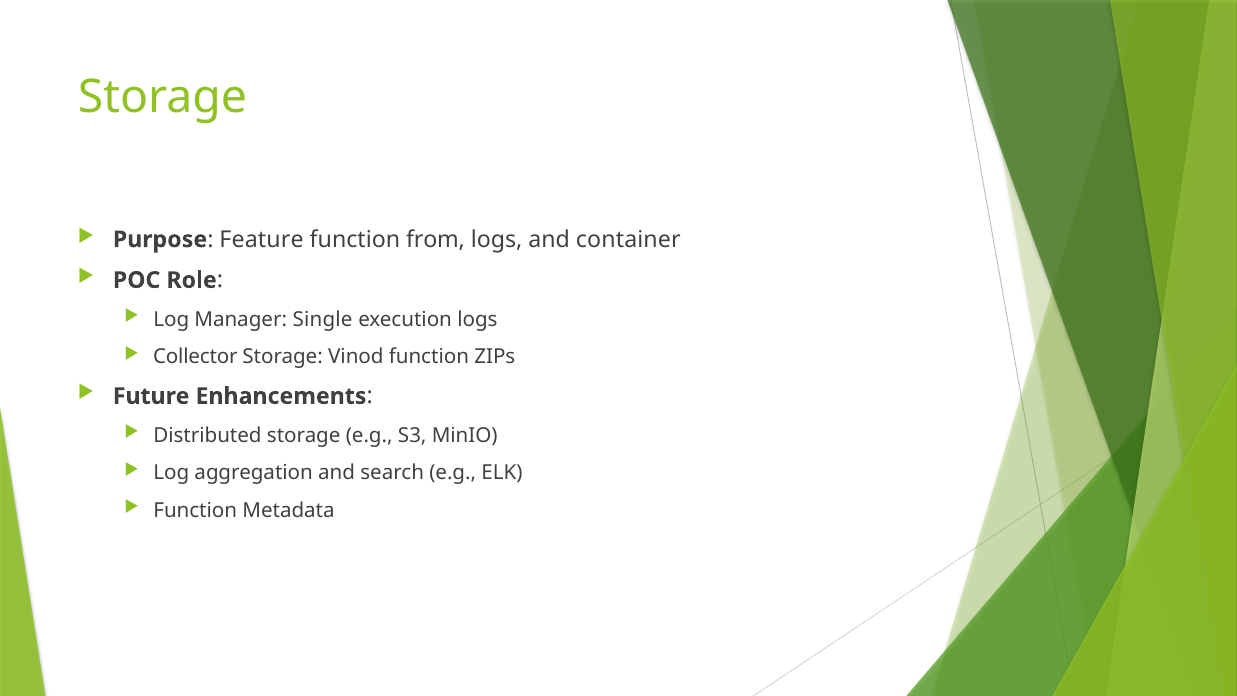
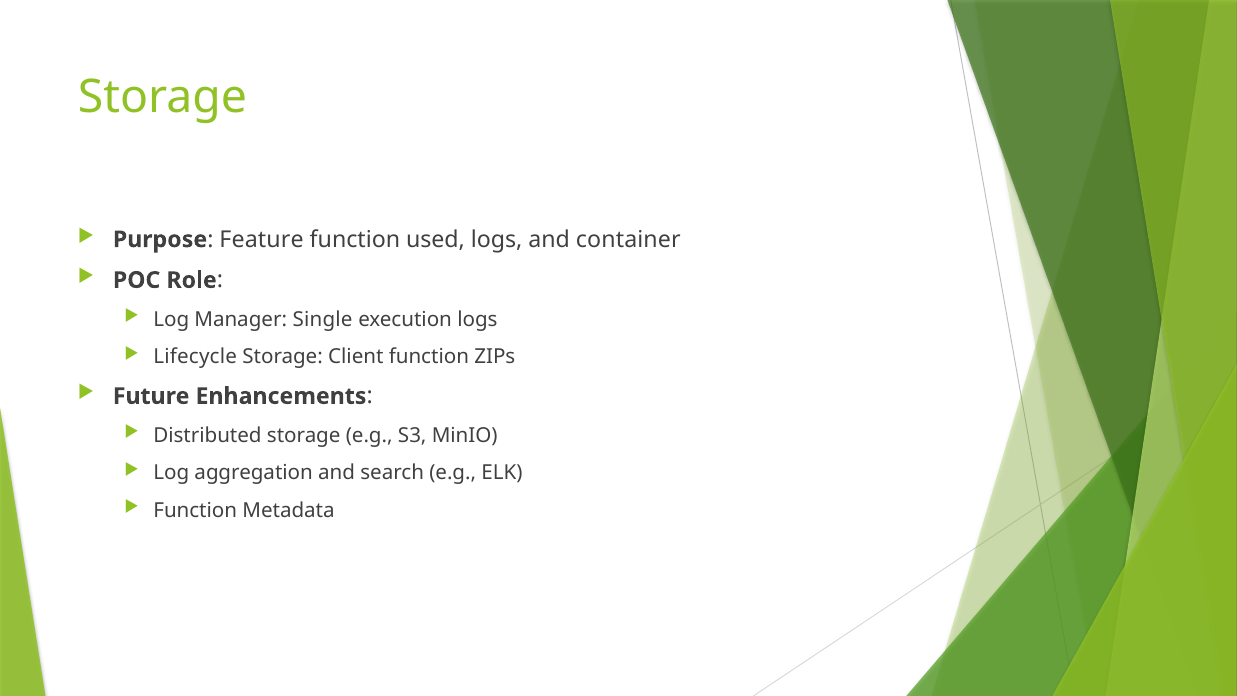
from: from -> used
Collector: Collector -> Lifecycle
Vinod: Vinod -> Client
